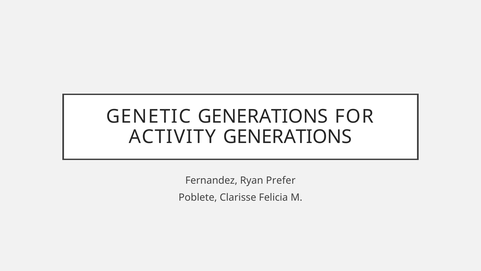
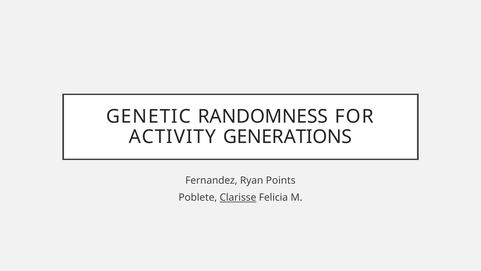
GENETIC GENERATIONS: GENERATIONS -> RANDOMNESS
Prefer: Prefer -> Points
Clarisse underline: none -> present
